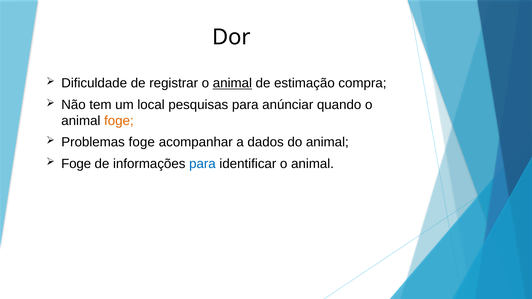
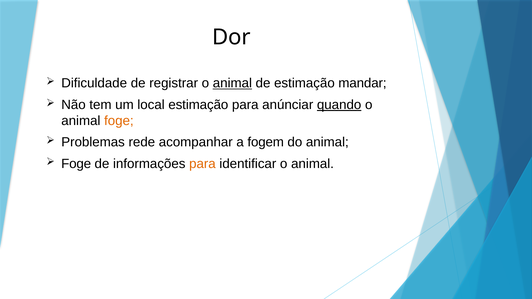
compra: compra -> mandar
local pesquisas: pesquisas -> estimação
quando underline: none -> present
Problemas foge: foge -> rede
dados: dados -> fogem
para at (202, 164) colour: blue -> orange
